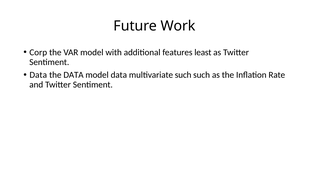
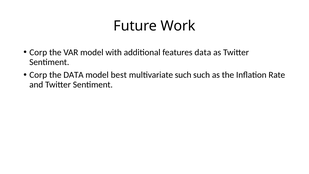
features least: least -> data
Data at (38, 75): Data -> Corp
model data: data -> best
